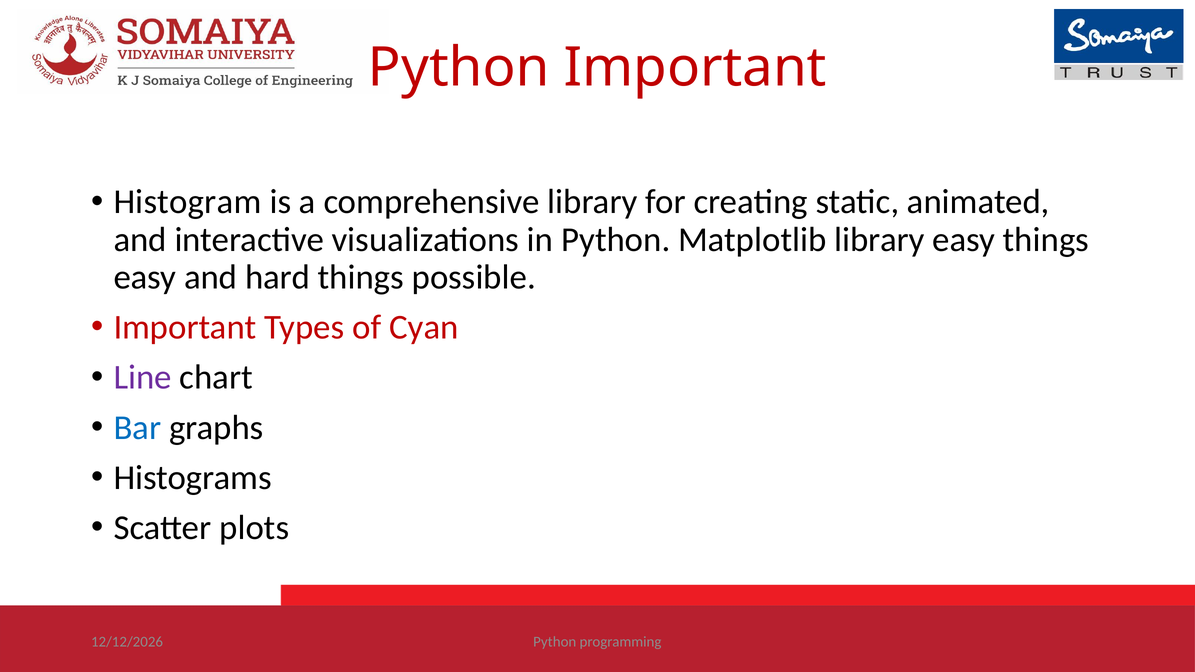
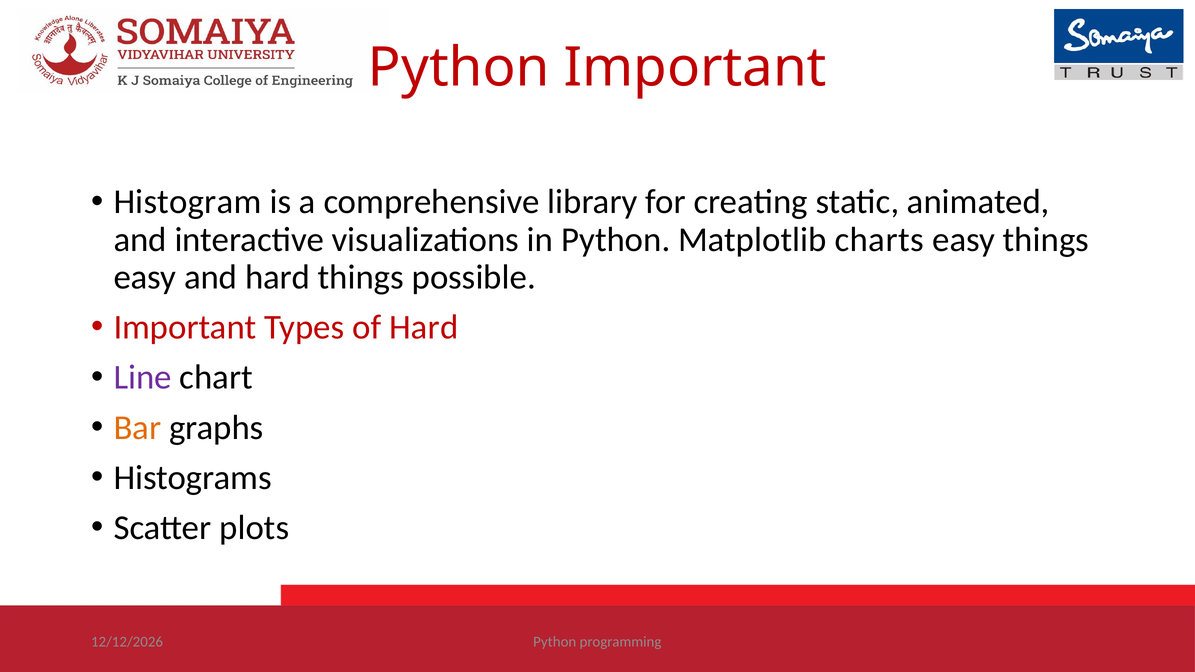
Matplotlib library: library -> charts
of Cyan: Cyan -> Hard
Bar colour: blue -> orange
